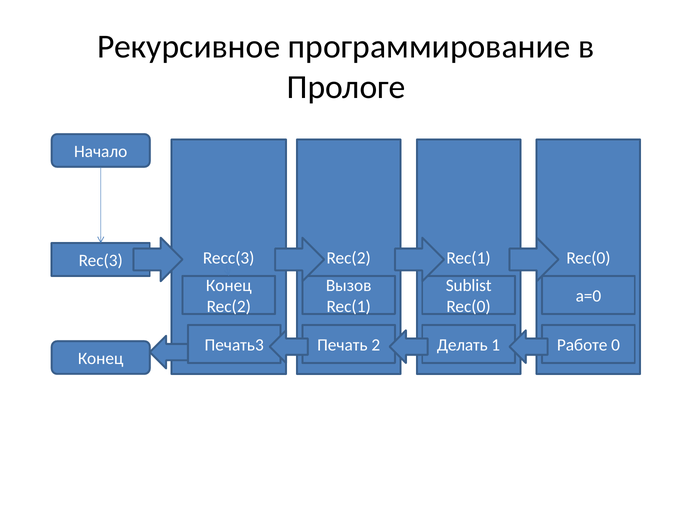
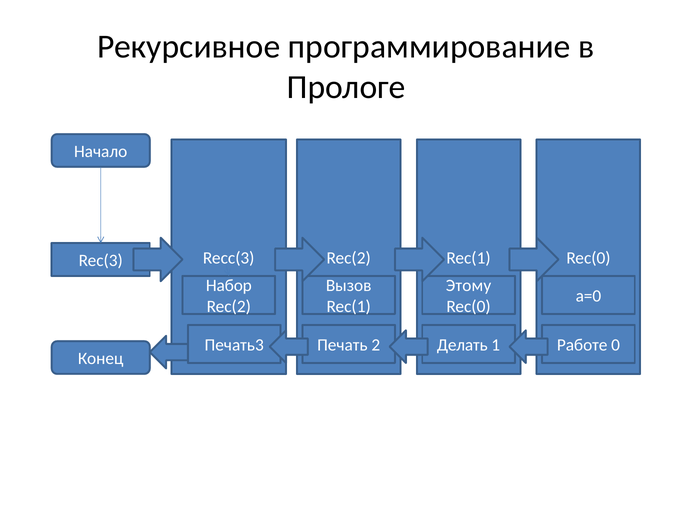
Конец at (229, 286): Конец -> Набор
Sublist: Sublist -> Этому
